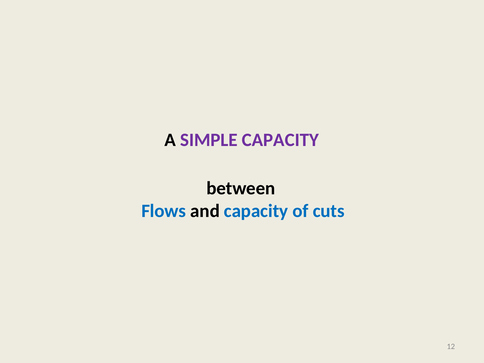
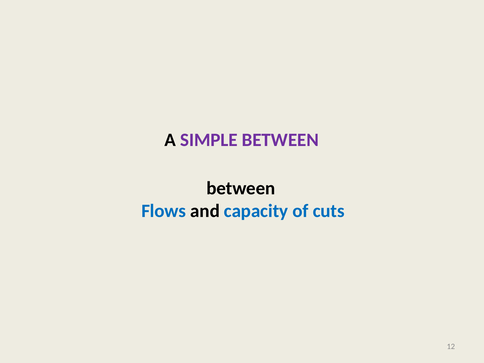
SIMPLE CAPACITY: CAPACITY -> BETWEEN
